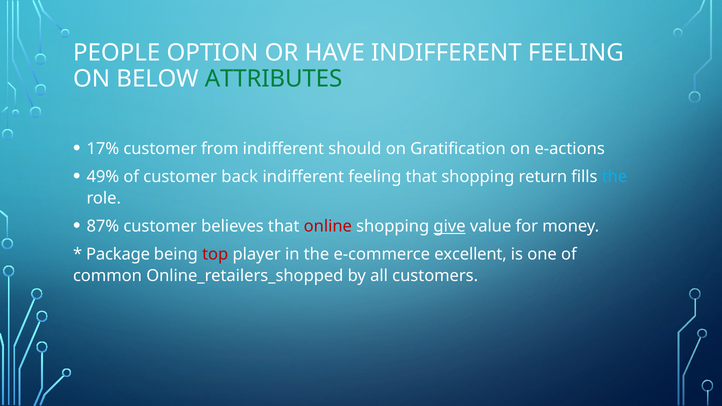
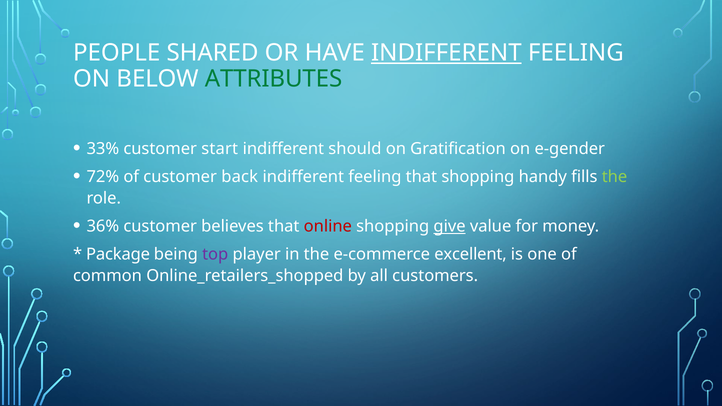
OPTION: OPTION -> SHARED
INDIFFERENT at (446, 53) underline: none -> present
17%: 17% -> 33%
from: from -> start
e-actions: e-actions -> e-gender
49%: 49% -> 72%
return: return -> handy
the at (615, 177) colour: light blue -> light green
87%: 87% -> 36%
top colour: red -> purple
